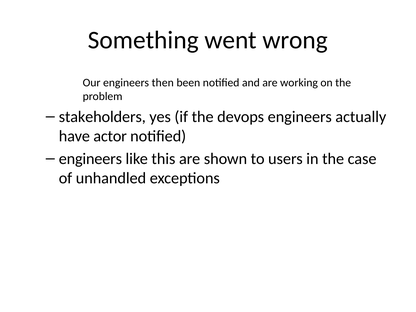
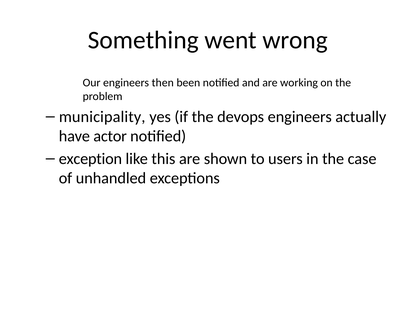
stakeholders: stakeholders -> municipality
engineers at (90, 159): engineers -> exception
